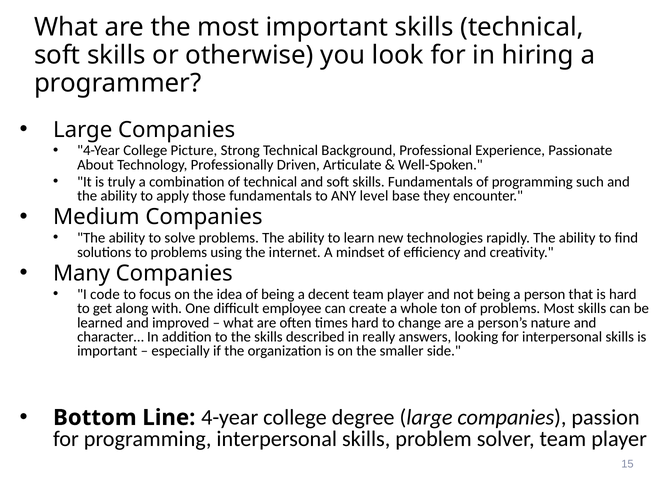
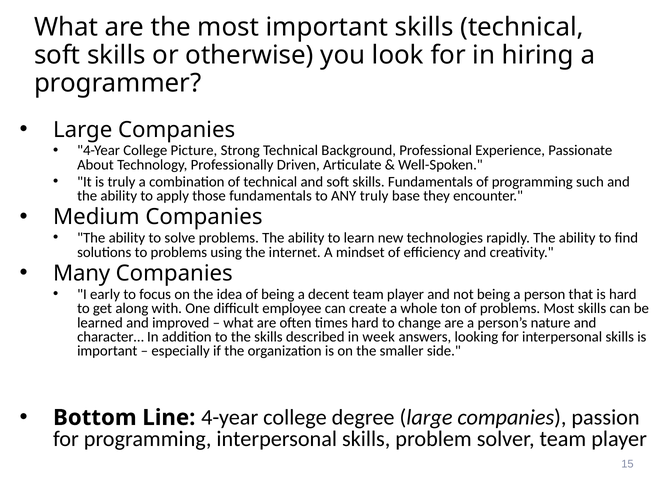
ANY level: level -> truly
code: code -> early
really: really -> week
